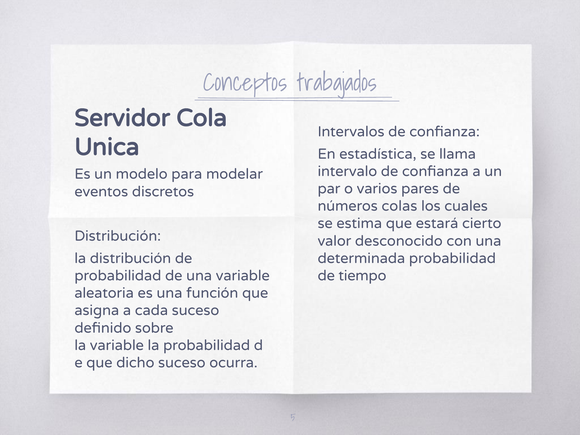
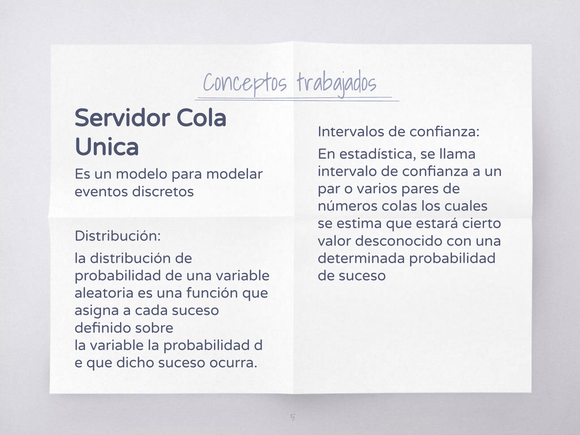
de tiempo: tiempo -> suceso
